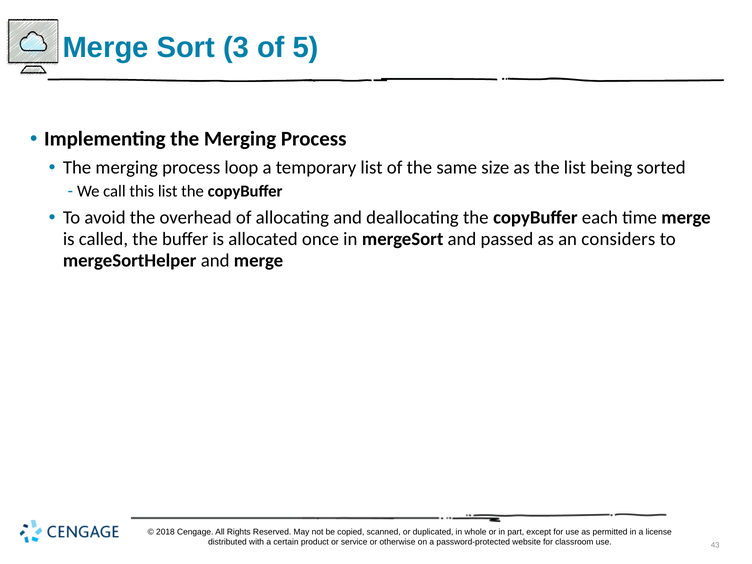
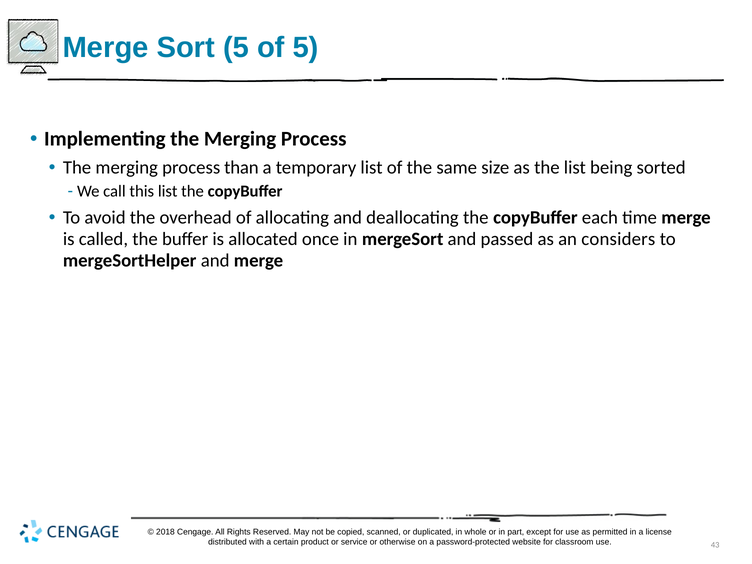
Sort 3: 3 -> 5
loop: loop -> than
